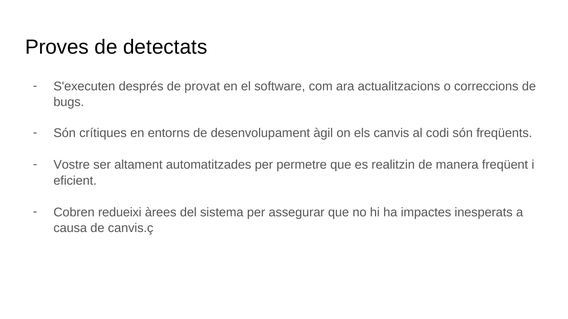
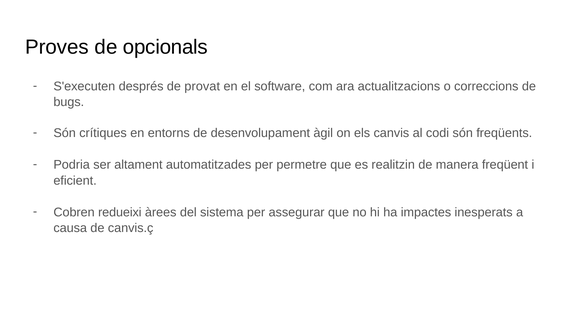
detectats: detectats -> opcionals
Vostre: Vostre -> Podria
